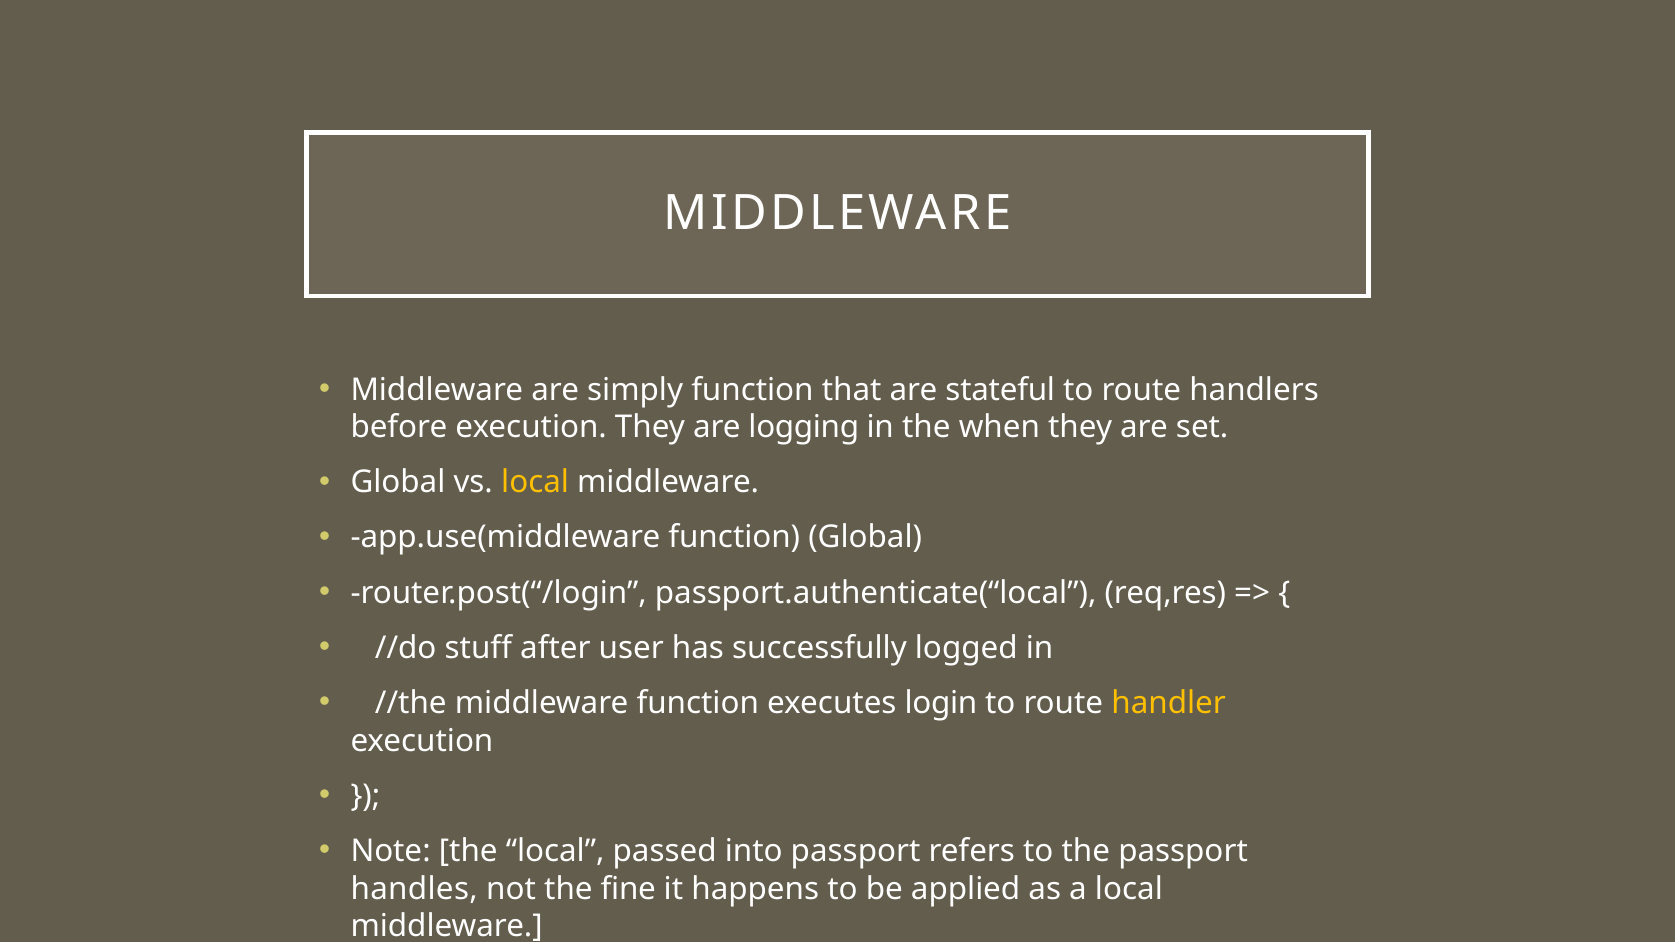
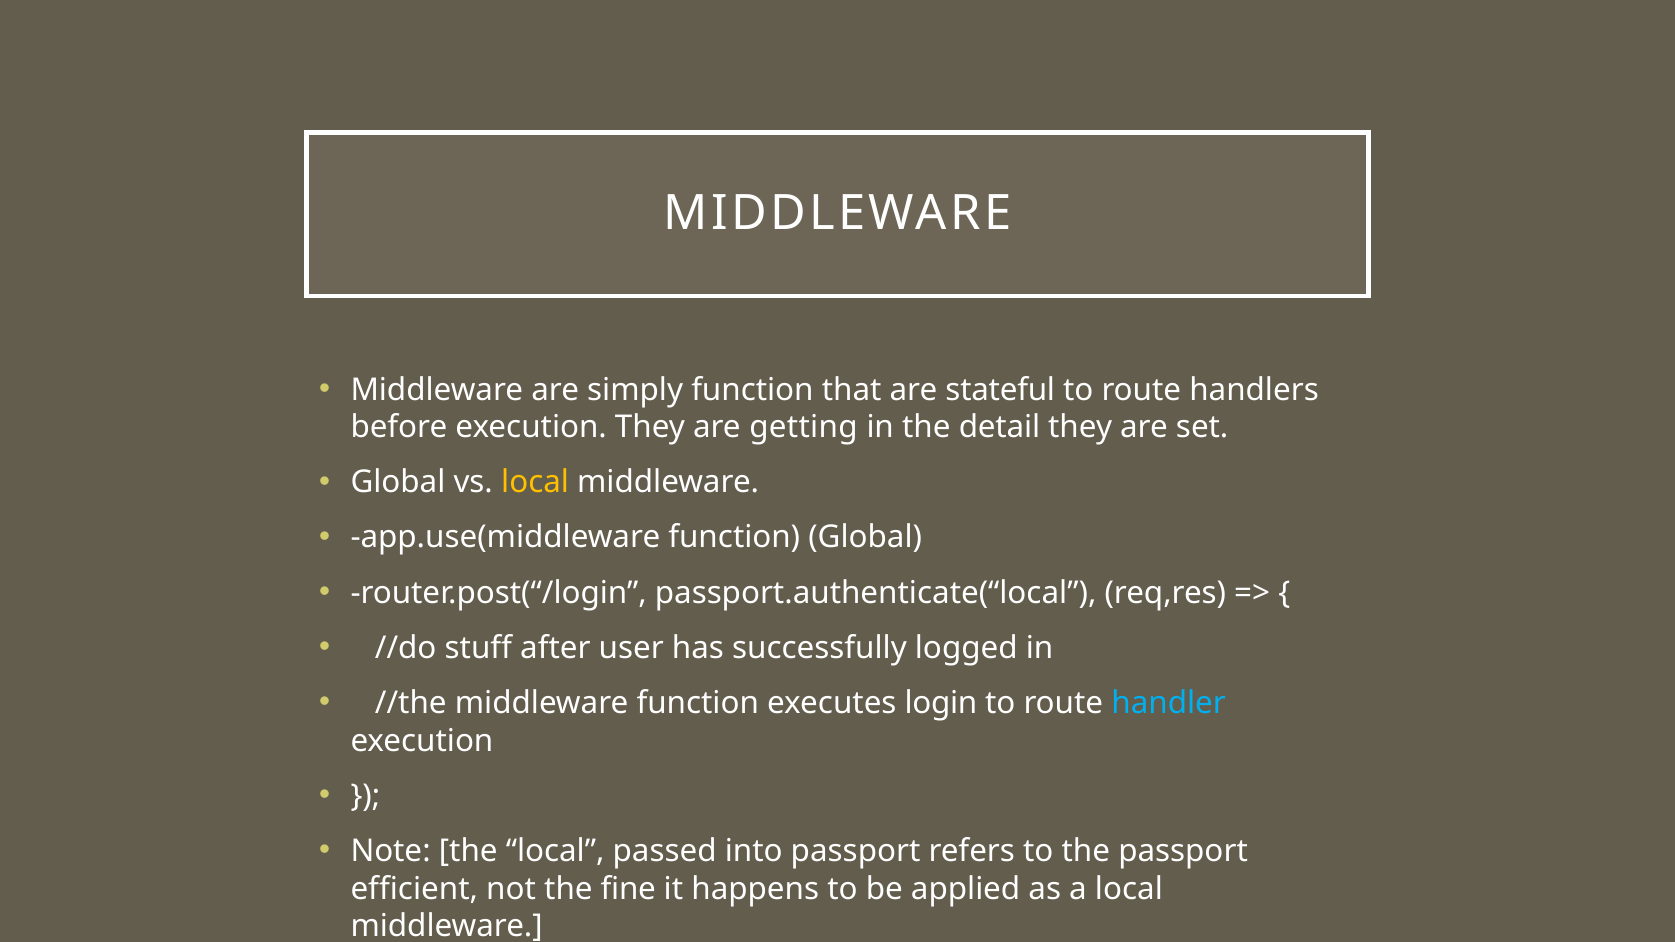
logging: logging -> getting
when: when -> detail
handler colour: yellow -> light blue
handles: handles -> efficient
